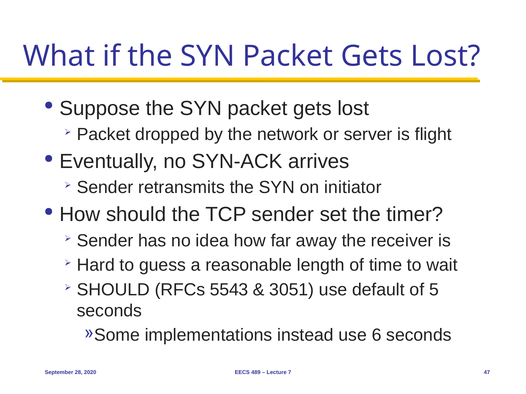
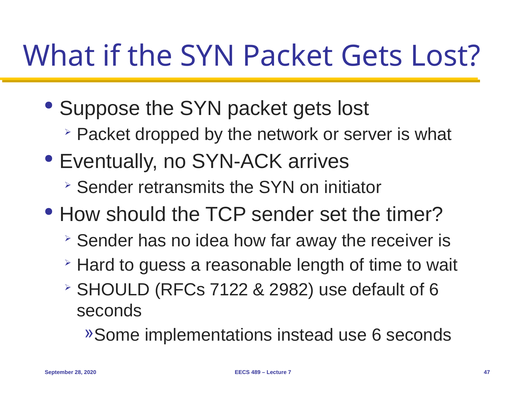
is flight: flight -> what
5543: 5543 -> 7122
3051: 3051 -> 2982
of 5: 5 -> 6
